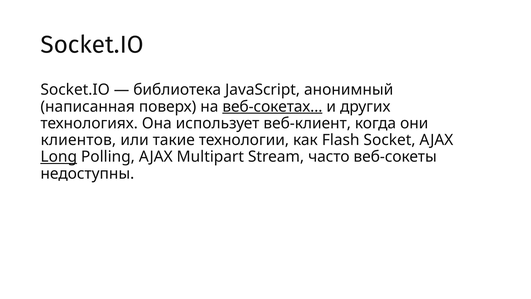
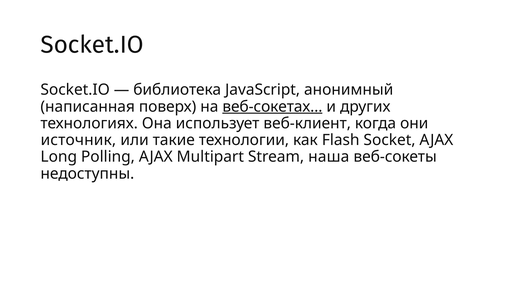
клиентов: клиентов -> источник
Long underline: present -> none
часто: часто -> наша
